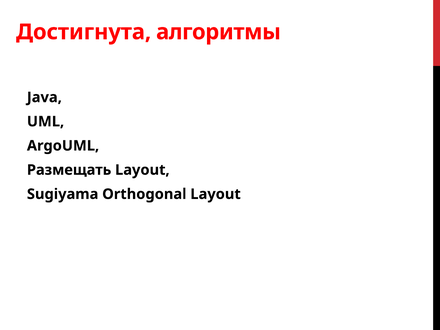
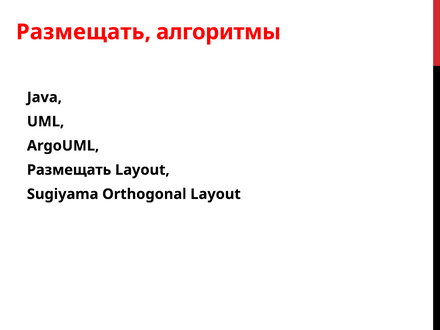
Достигнута at (84, 32): Достигнута -> Размещать
